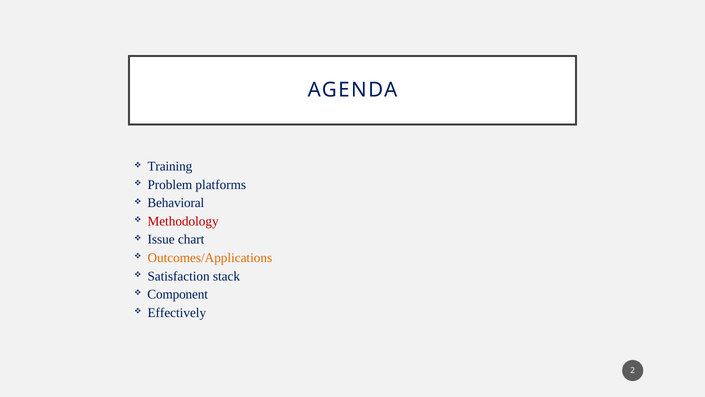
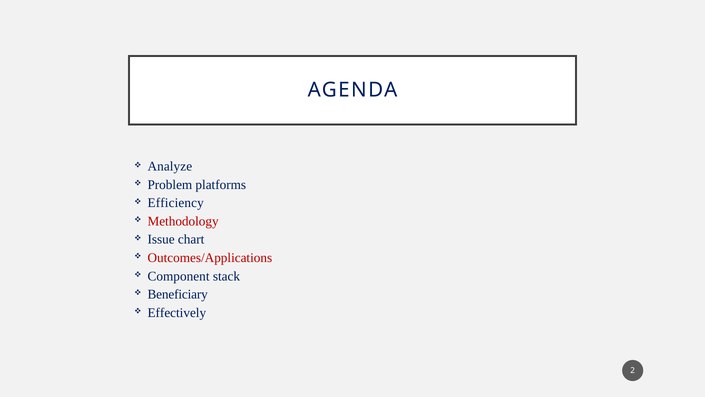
Training: Training -> Analyze
Behavioral: Behavioral -> Efficiency
Outcomes/Applications colour: orange -> red
Satisfaction: Satisfaction -> Component
Component: Component -> Beneficiary
